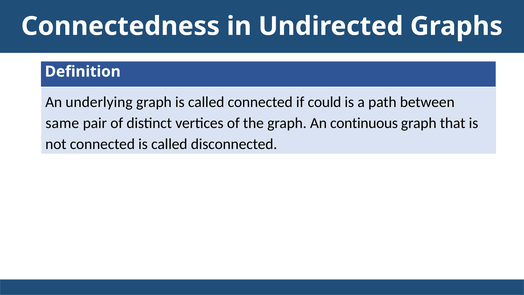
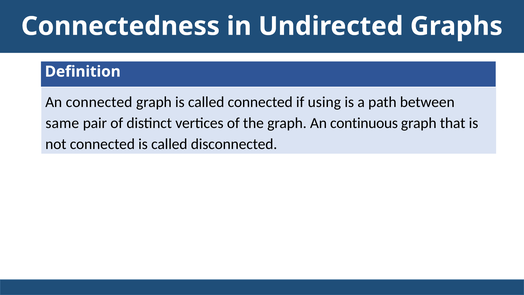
An underlying: underlying -> connected
could: could -> using
